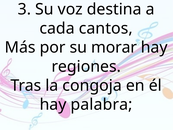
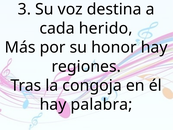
cantos: cantos -> herido
morar: morar -> honor
